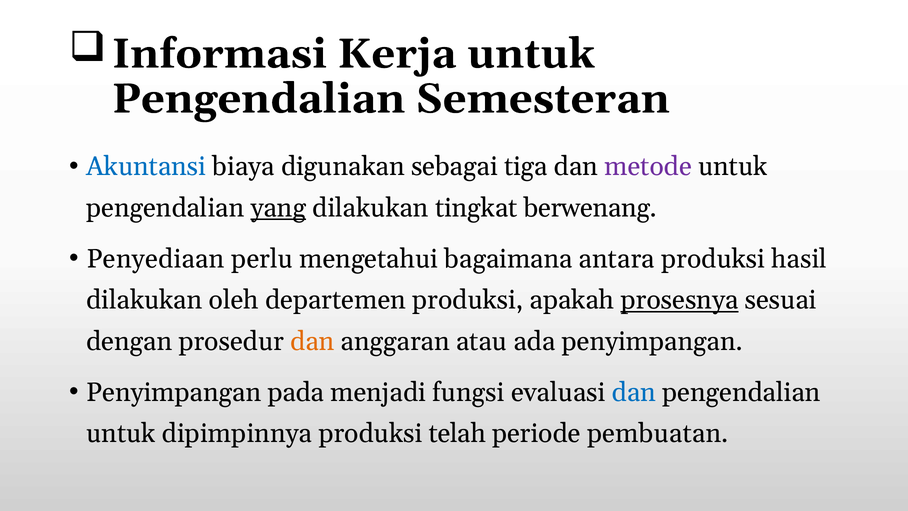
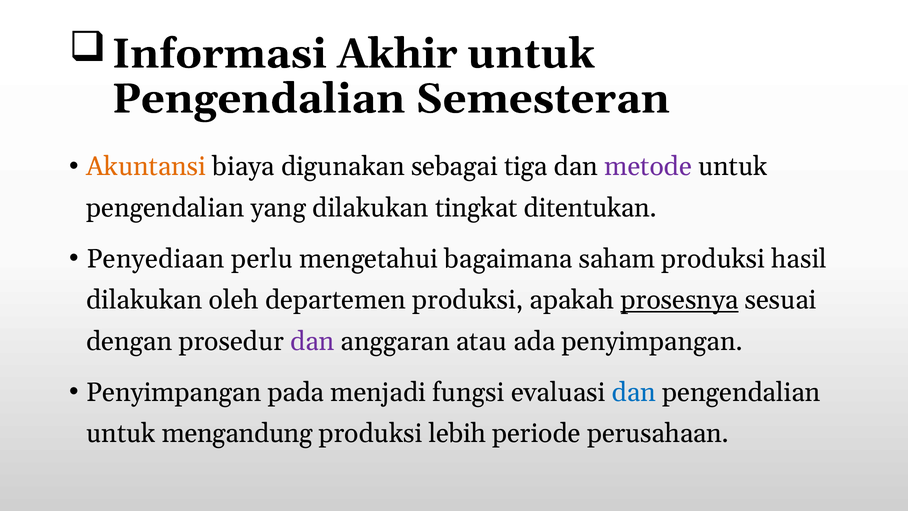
Kerja: Kerja -> Akhir
Akuntansi colour: blue -> orange
yang underline: present -> none
berwenang: berwenang -> ditentukan
antara: antara -> saham
dan at (312, 341) colour: orange -> purple
dipimpinnya: dipimpinnya -> mengandung
telah: telah -> lebih
pembuatan: pembuatan -> perusahaan
